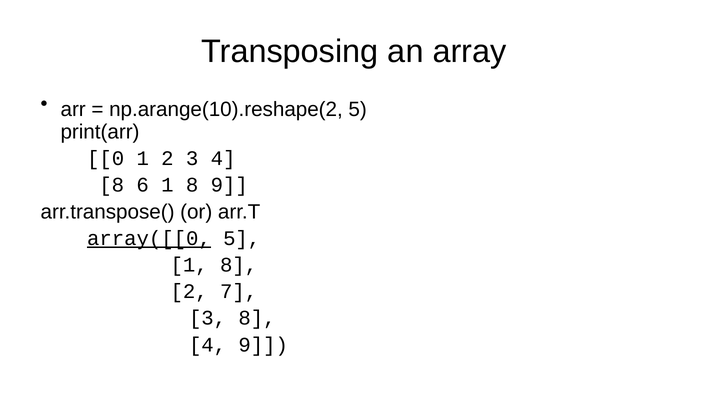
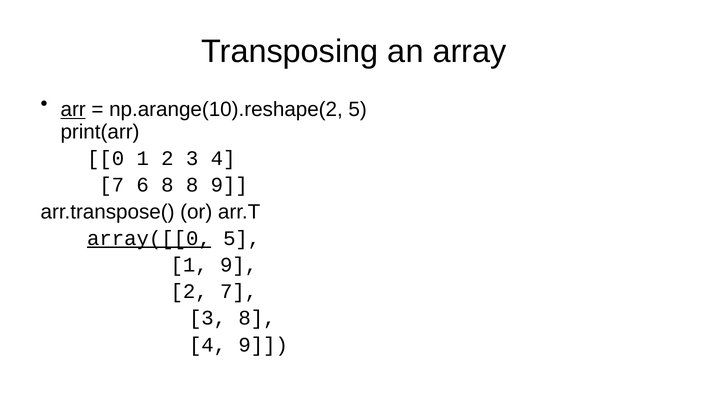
arr underline: none -> present
8 at (112, 185): 8 -> 7
6 1: 1 -> 8
8 at (239, 264): 8 -> 9
